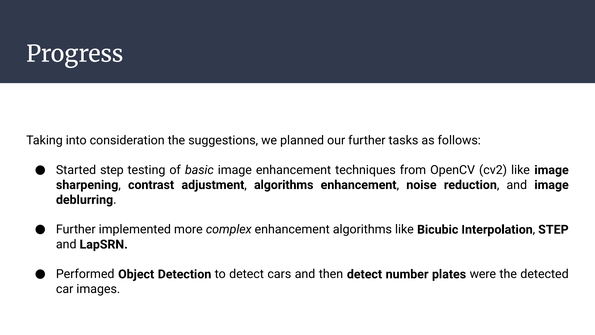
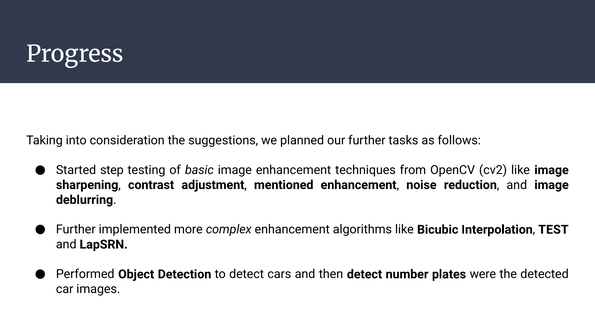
adjustment algorithms: algorithms -> mentioned
Interpolation STEP: STEP -> TEST
